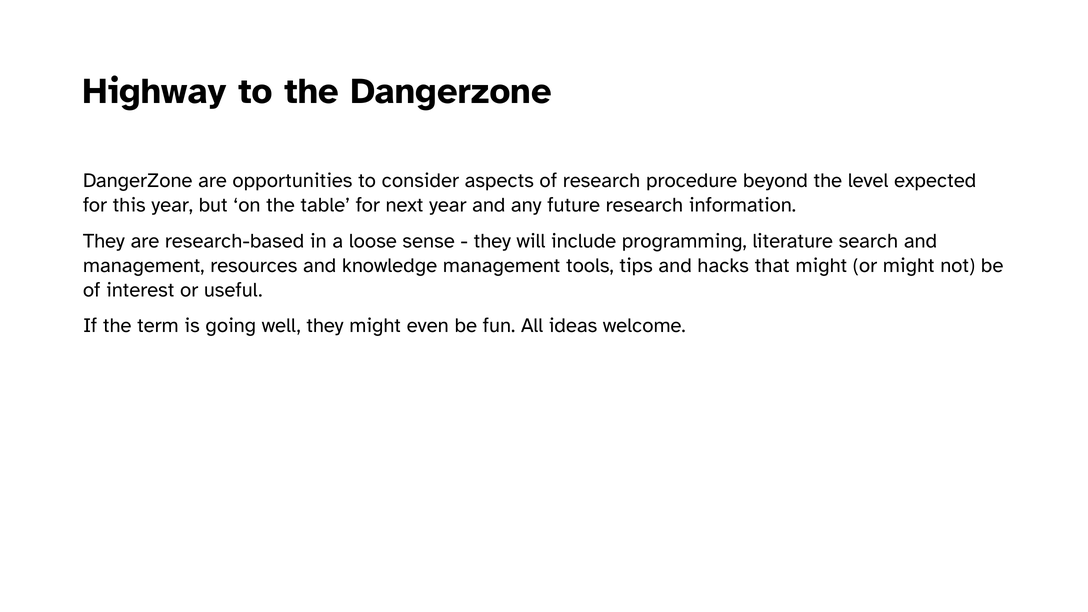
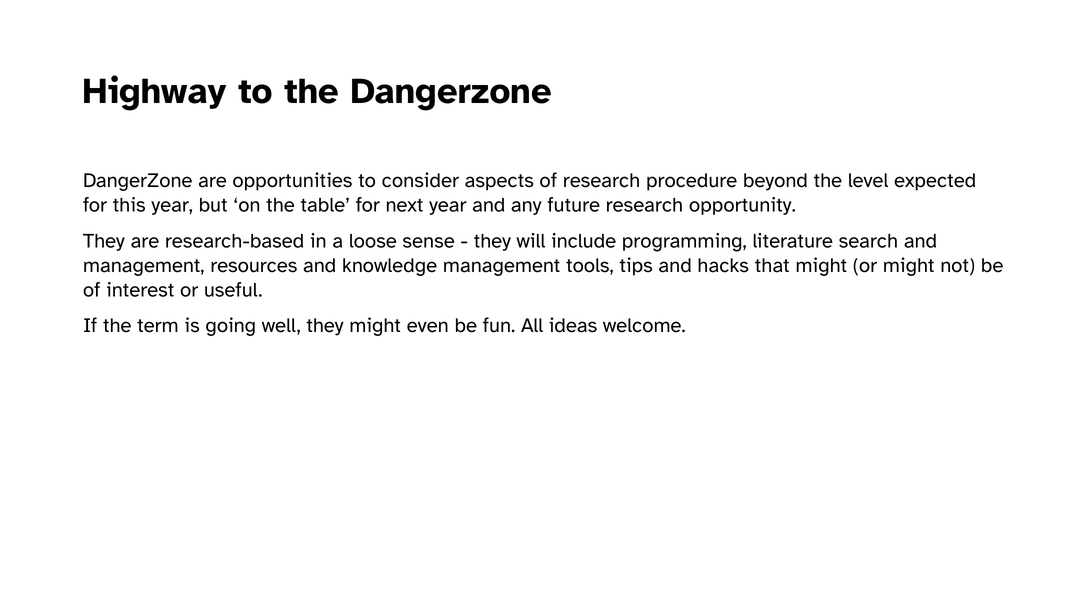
information: information -> opportunity
